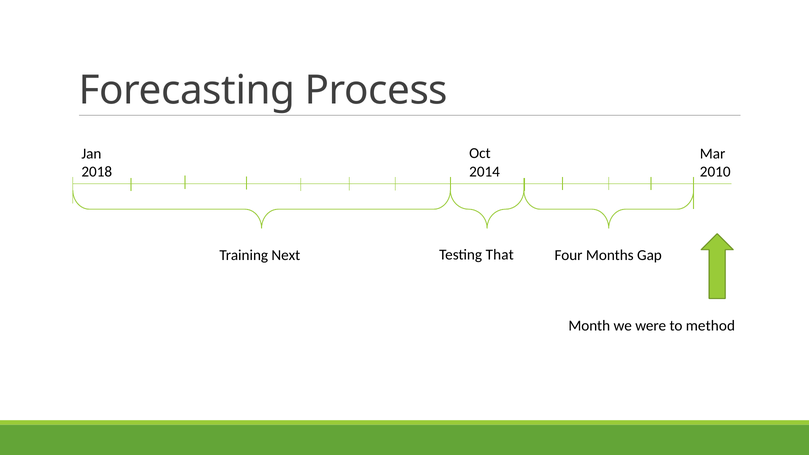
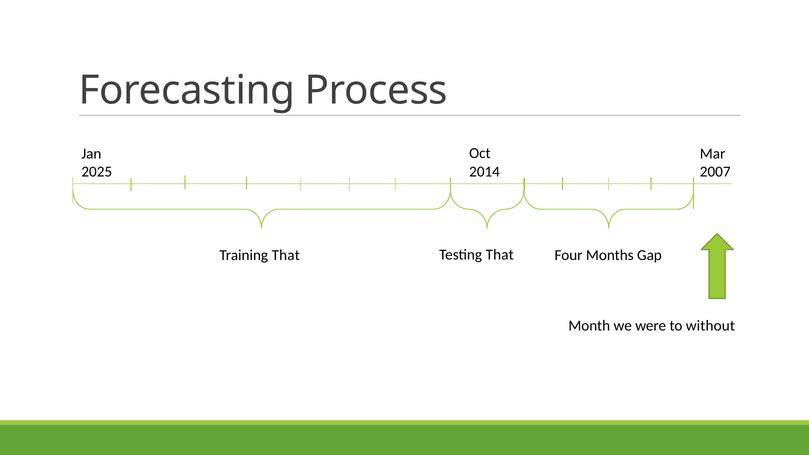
2018: 2018 -> 2025
2010: 2010 -> 2007
Training Next: Next -> That
method: method -> without
